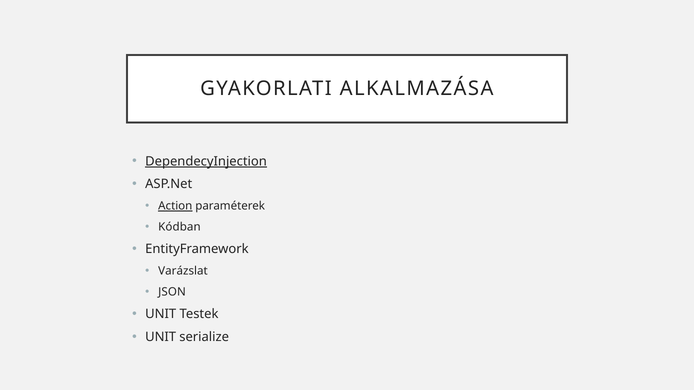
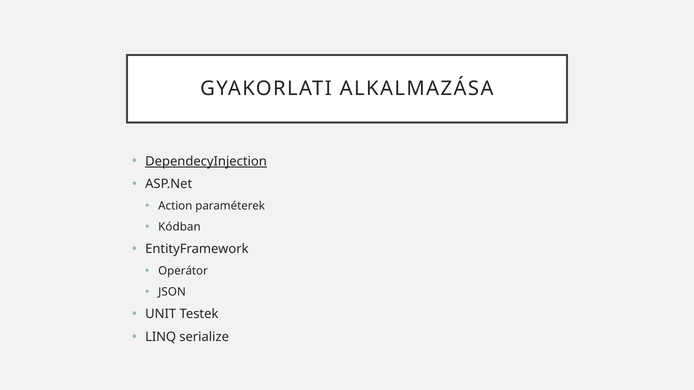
Action underline: present -> none
Varázslat: Varázslat -> Operátor
UNIT at (161, 337): UNIT -> LINQ
